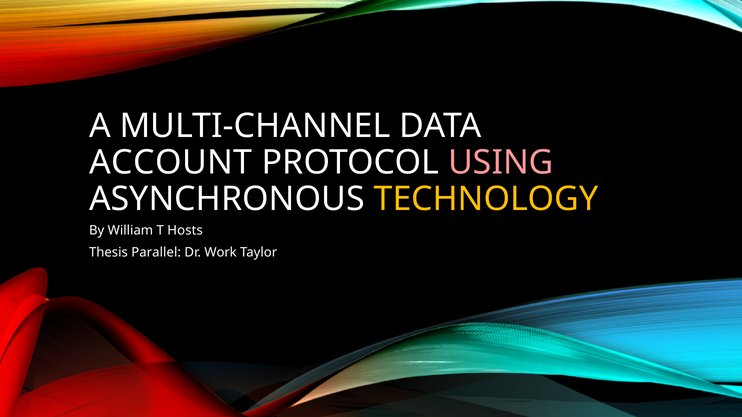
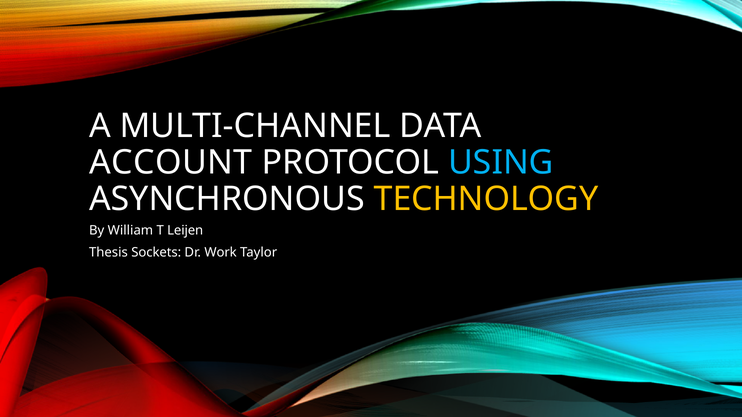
USING colour: pink -> light blue
Hosts: Hosts -> Leijen
Parallel: Parallel -> Sockets
